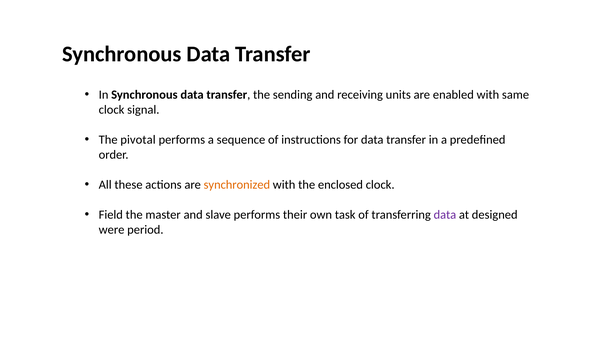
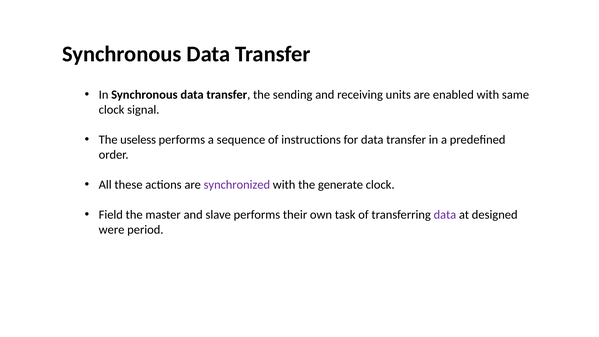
pivotal: pivotal -> useless
synchronized colour: orange -> purple
enclosed: enclosed -> generate
